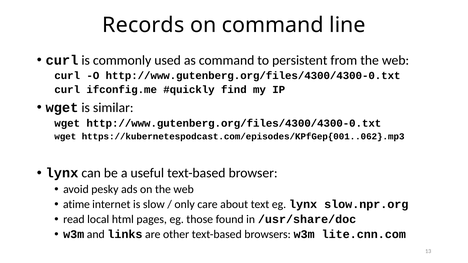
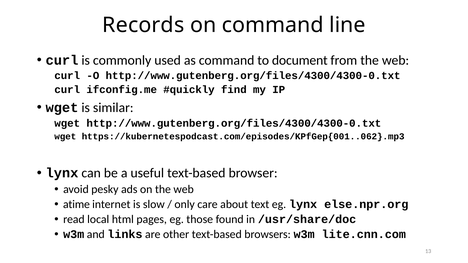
persistent: persistent -> document
slow.npr.org: slow.npr.org -> else.npr.org
